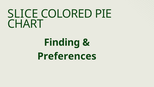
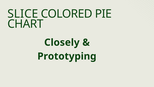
Finding: Finding -> Closely
Preferences: Preferences -> Prototyping
